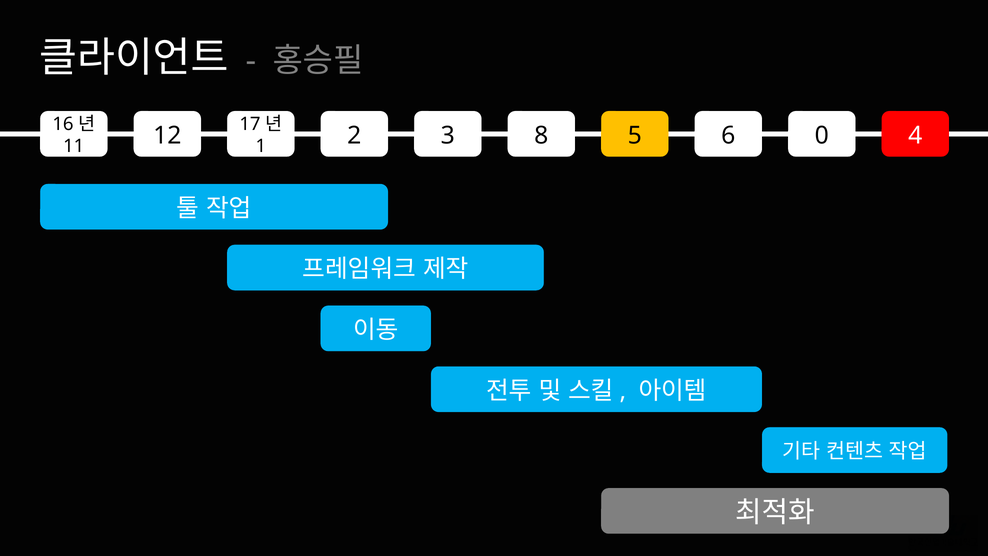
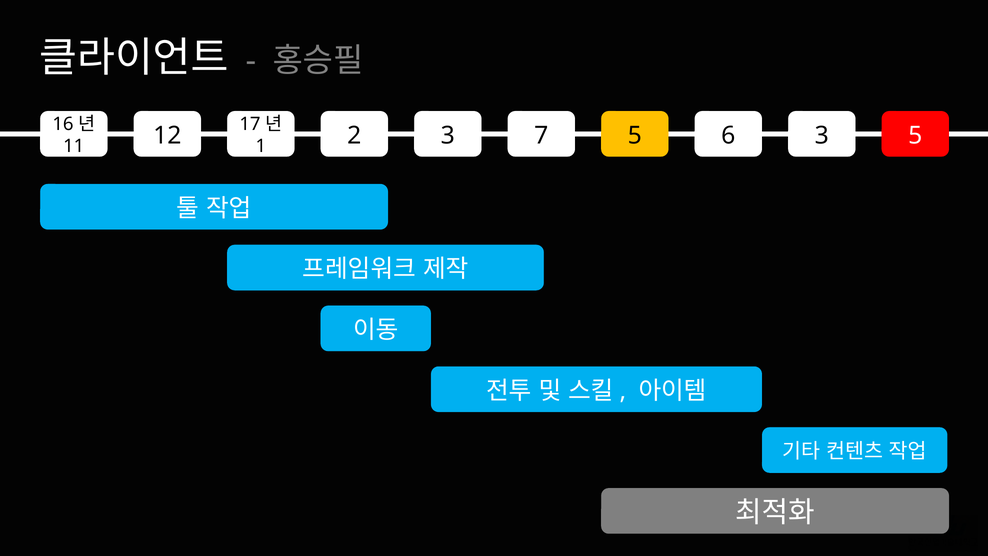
8: 8 -> 7
6 0: 0 -> 3
5 4: 4 -> 5
